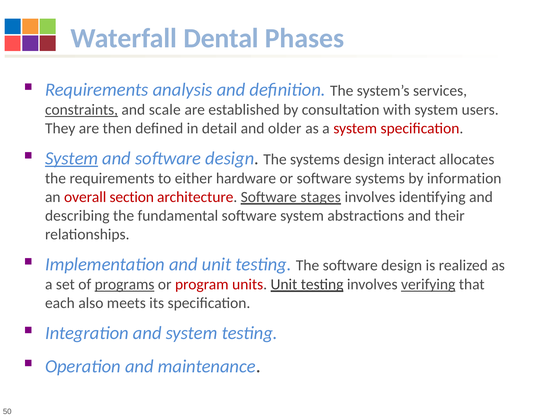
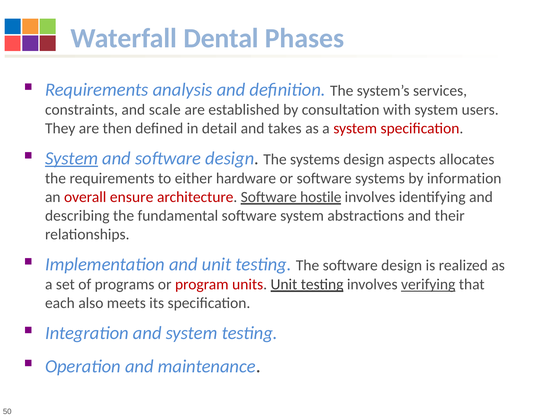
constraints underline: present -> none
older: older -> takes
interact: interact -> aspects
section: section -> ensure
stages: stages -> hostile
programs underline: present -> none
